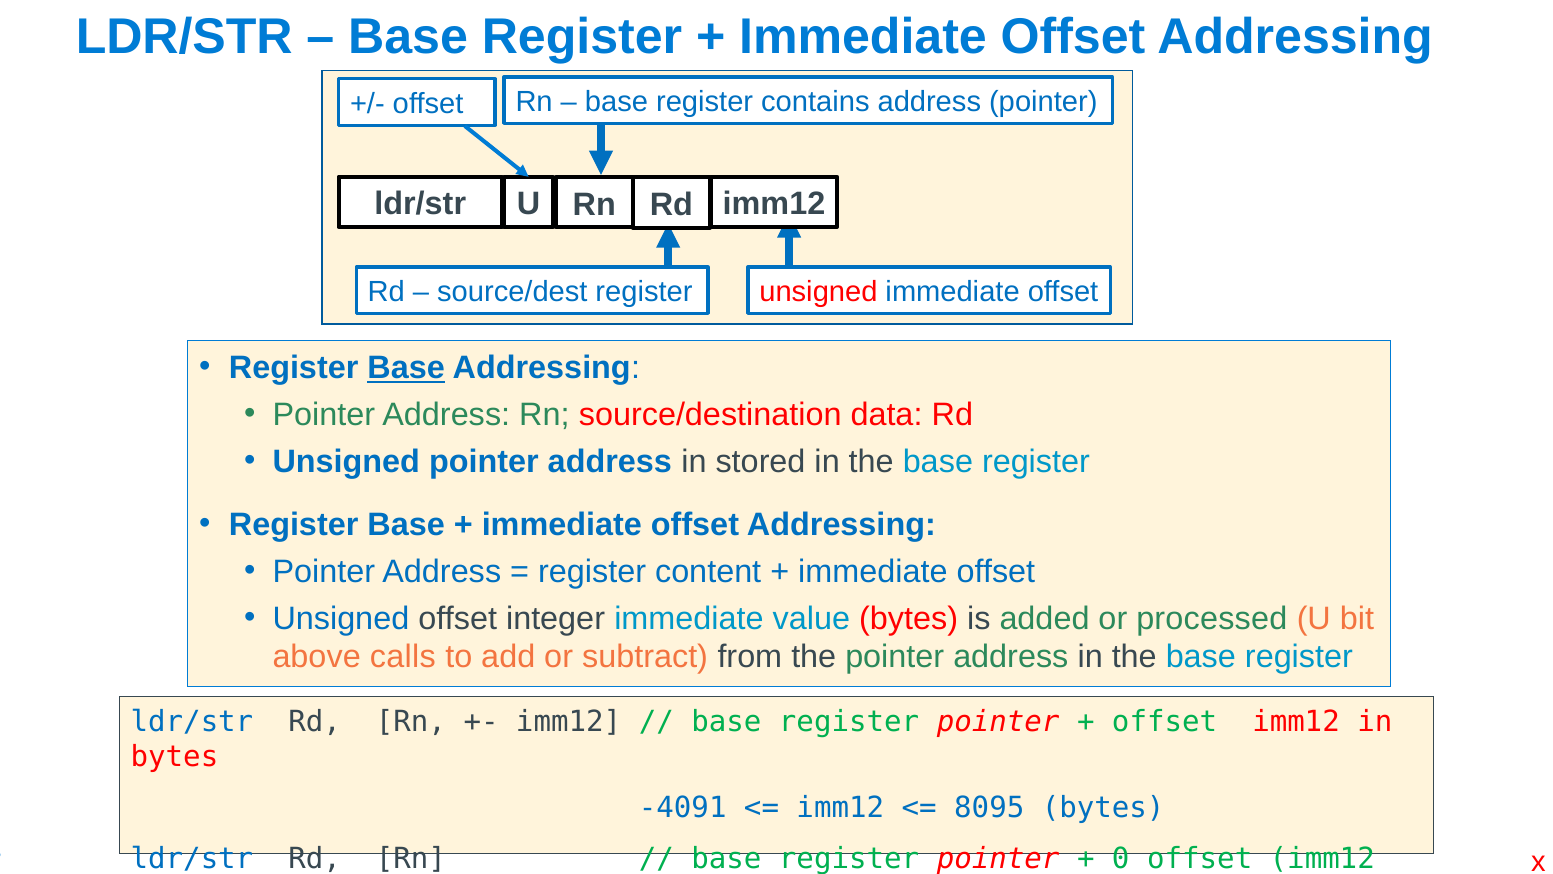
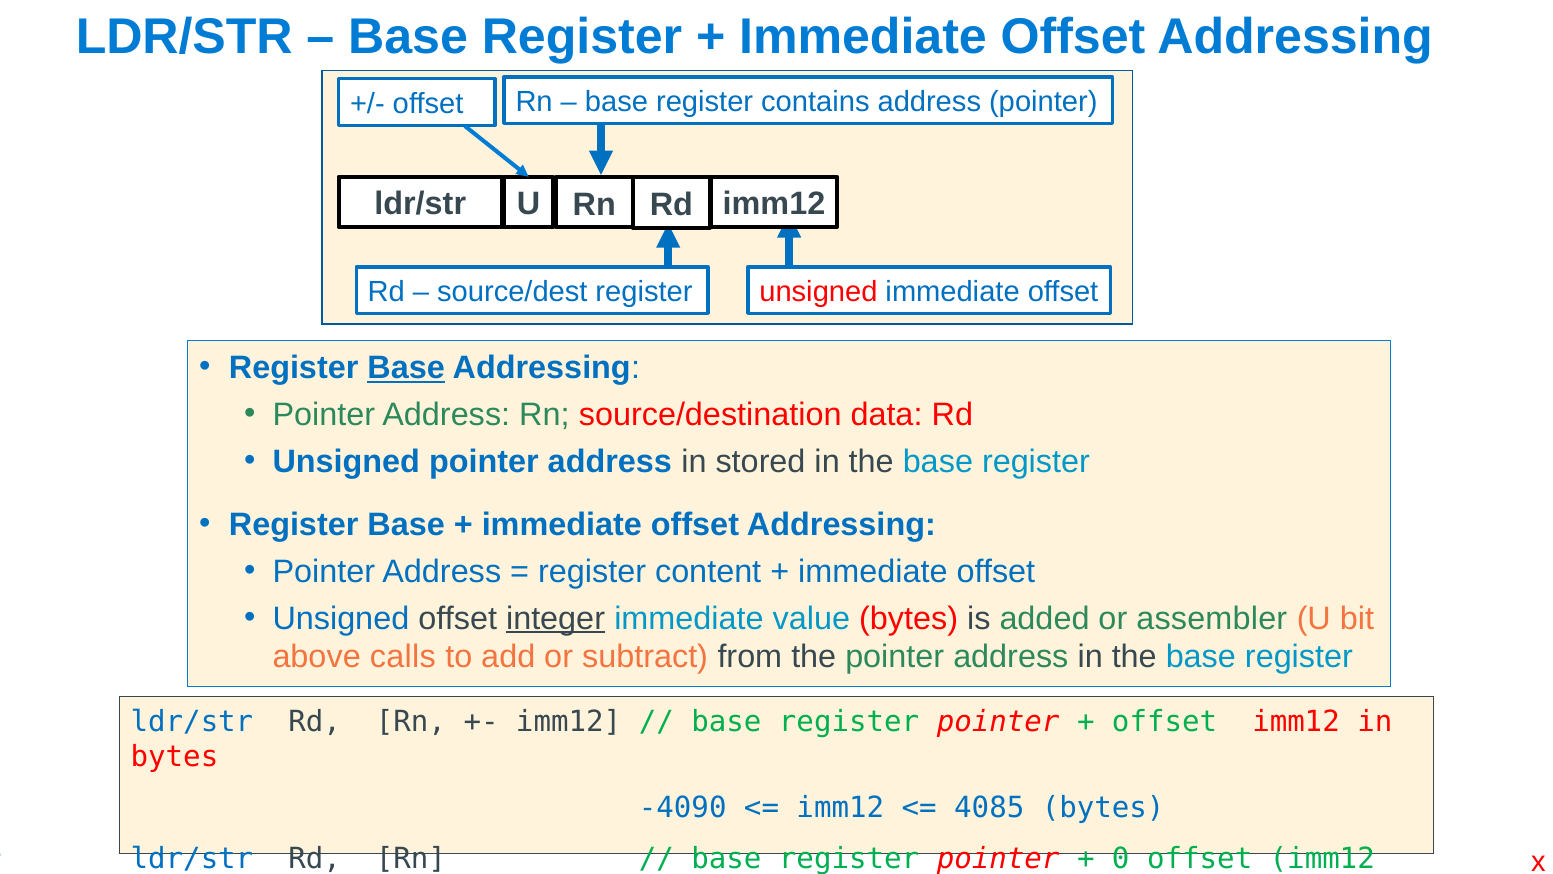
integer underline: none -> present
processed: processed -> assembler
-4091: -4091 -> -4090
8095: 8095 -> 4085
